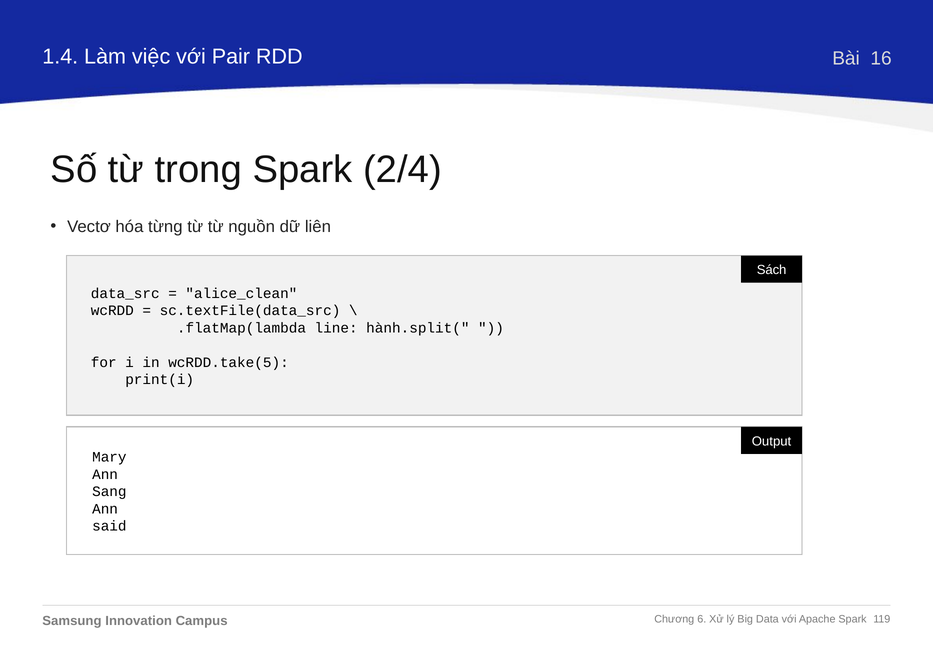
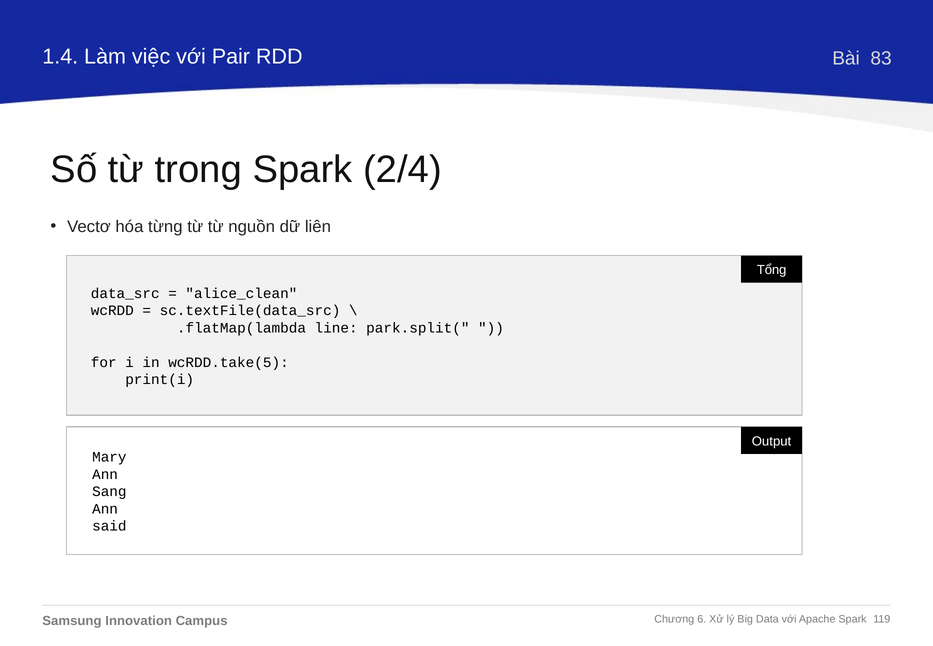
16: 16 -> 83
Sách: Sách -> Tổng
hành.split(: hành.split( -> park.split(
